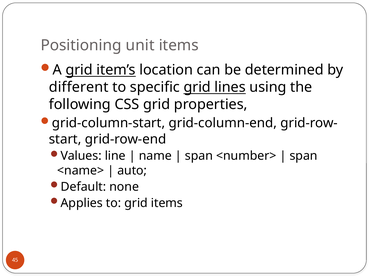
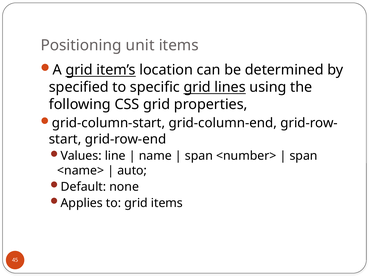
different: different -> specified
